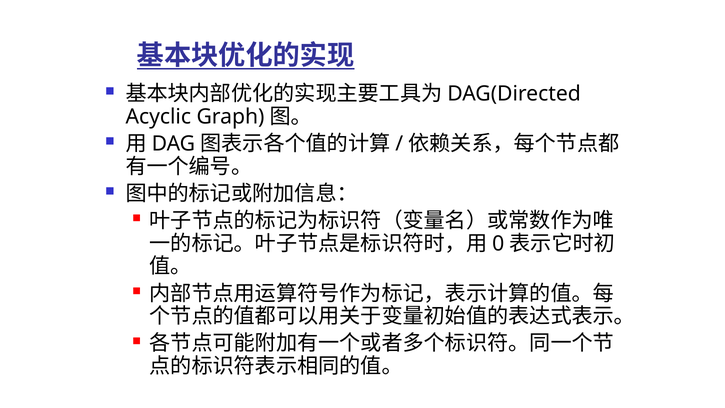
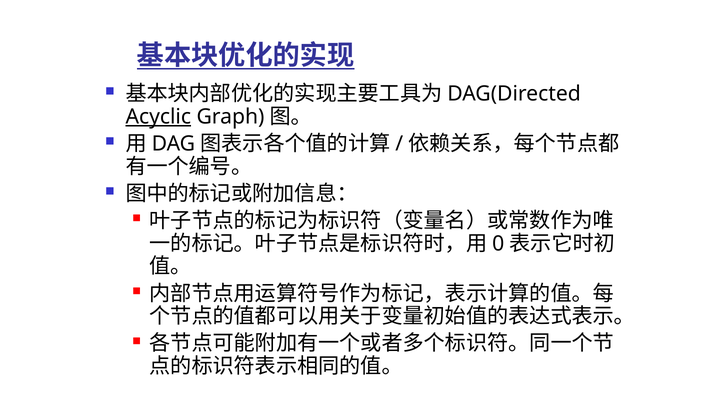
Acyclic underline: none -> present
